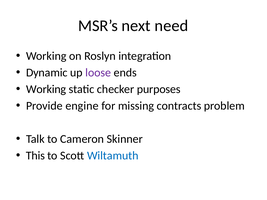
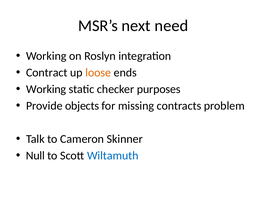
Dynamic: Dynamic -> Contract
loose colour: purple -> orange
engine: engine -> objects
This: This -> Null
